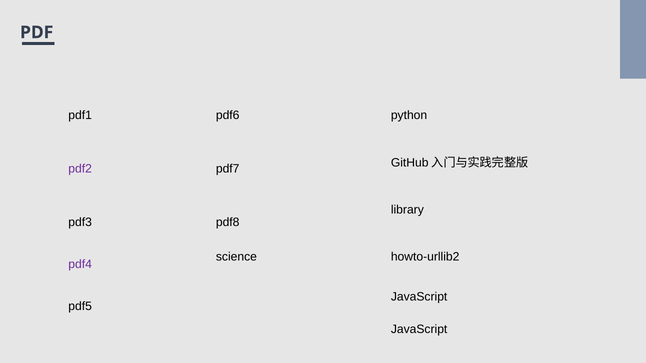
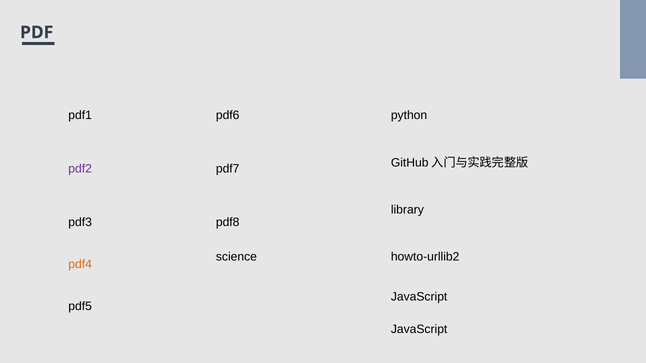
pdf4 colour: purple -> orange
